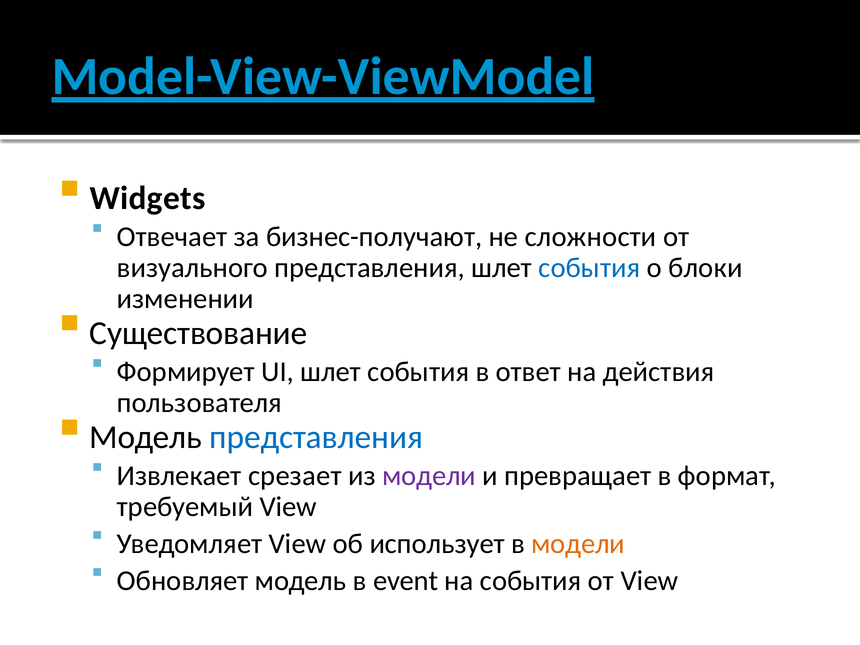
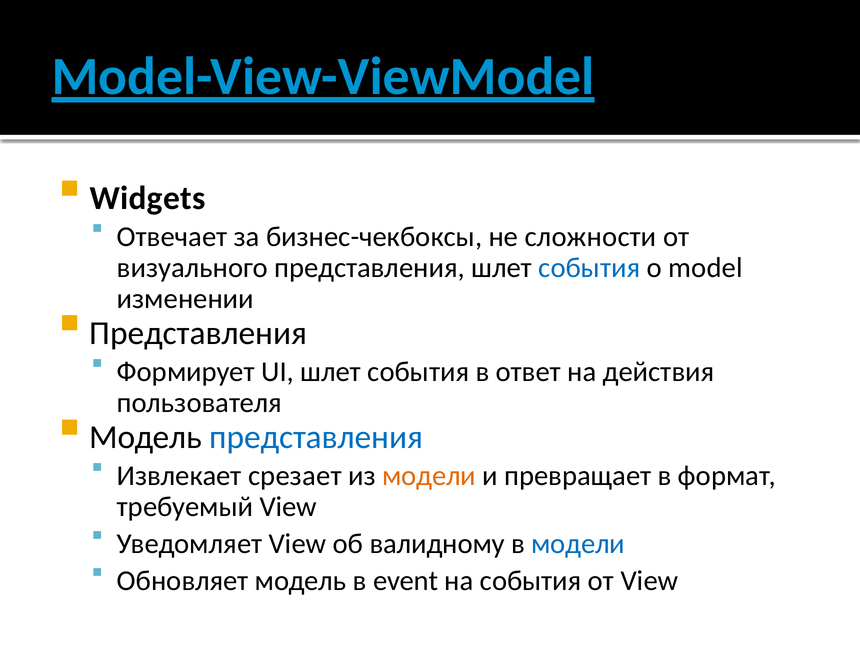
бизнес-получают: бизнес-получают -> бизнес-чекбоксы
блоки: блоки -> model
Существование at (198, 333): Существование -> Представления
модели at (429, 476) colour: purple -> orange
использует: использует -> валидному
модели at (578, 544) colour: orange -> blue
